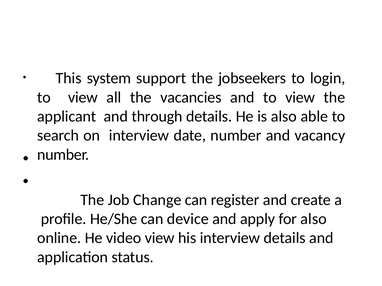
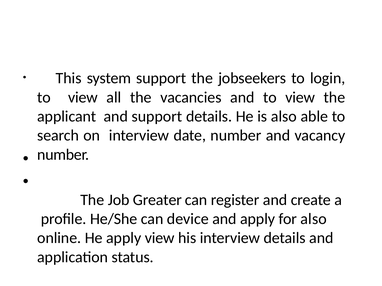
and through: through -> support
Change: Change -> Greater
He video: video -> apply
